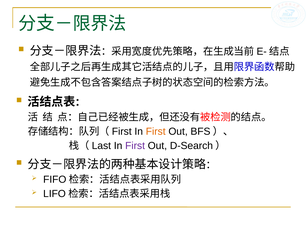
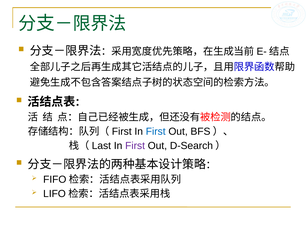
First at (156, 131) colour: orange -> blue
